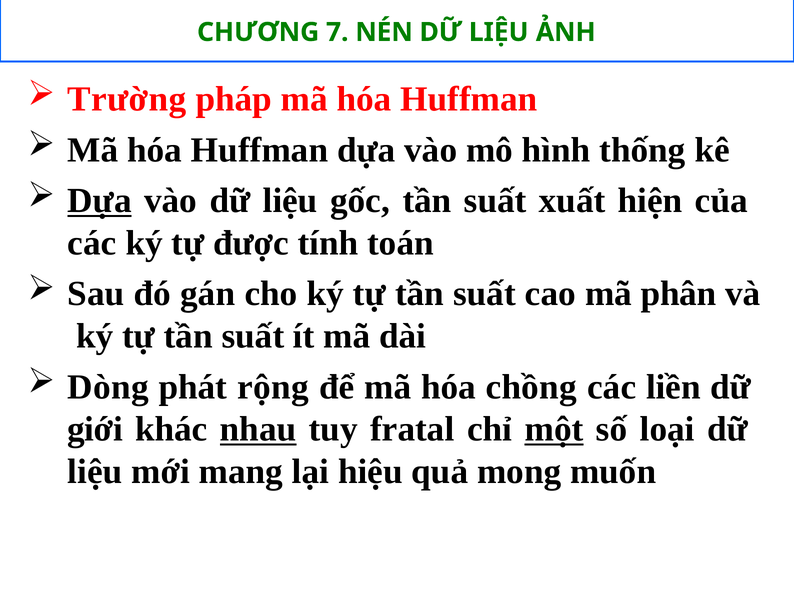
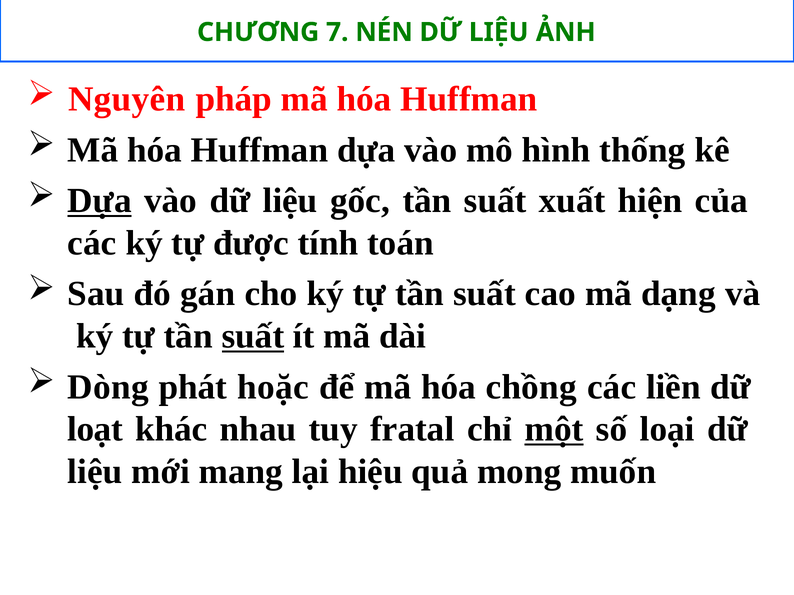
Trường: Trường -> Nguyên
phân: phân -> dạng
suất at (253, 336) underline: none -> present
rộng: rộng -> hoặc
giới: giới -> loạt
nhau underline: present -> none
